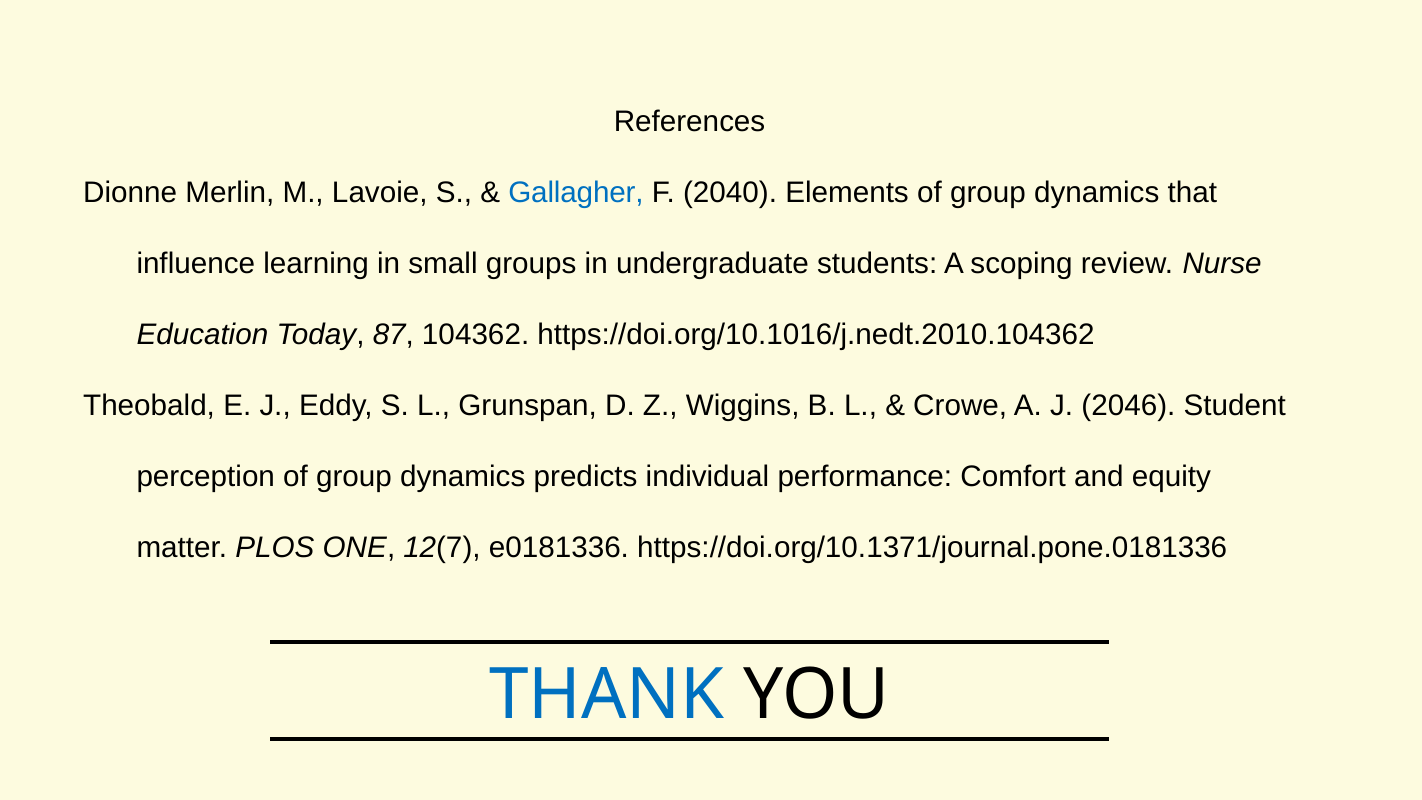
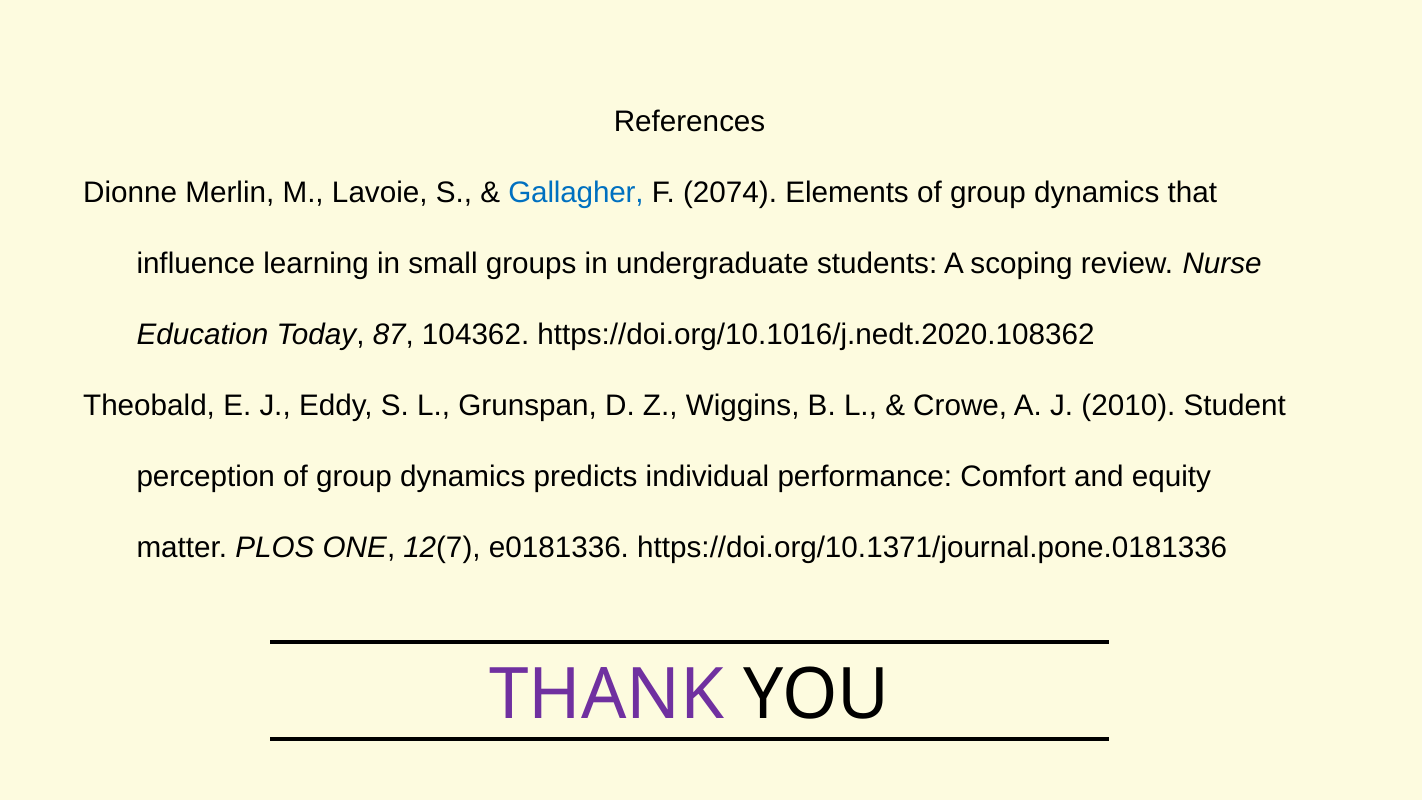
2040: 2040 -> 2074
https://doi.org/10.1016/j.nedt.2010.104362: https://doi.org/10.1016/j.nedt.2010.104362 -> https://doi.org/10.1016/j.nedt.2020.108362
2046: 2046 -> 2010
THANK colour: blue -> purple
